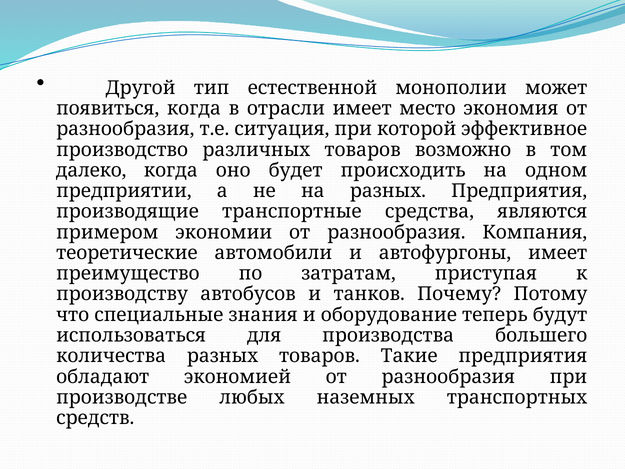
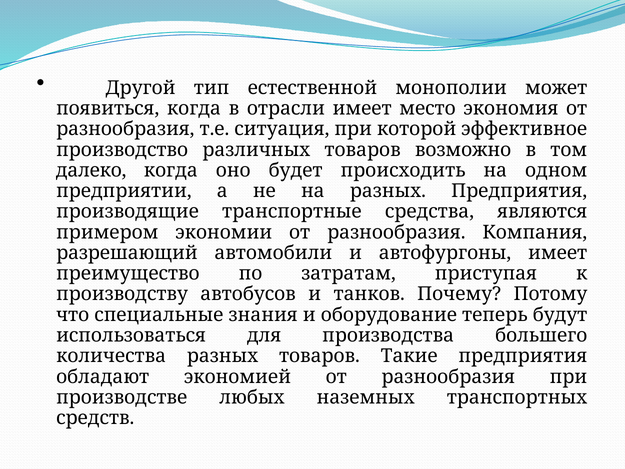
теоретические: теоретические -> разрешающий
